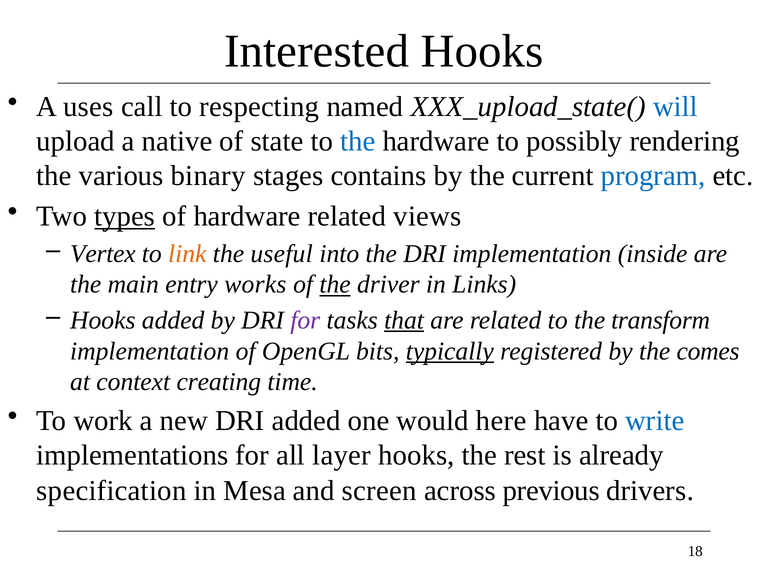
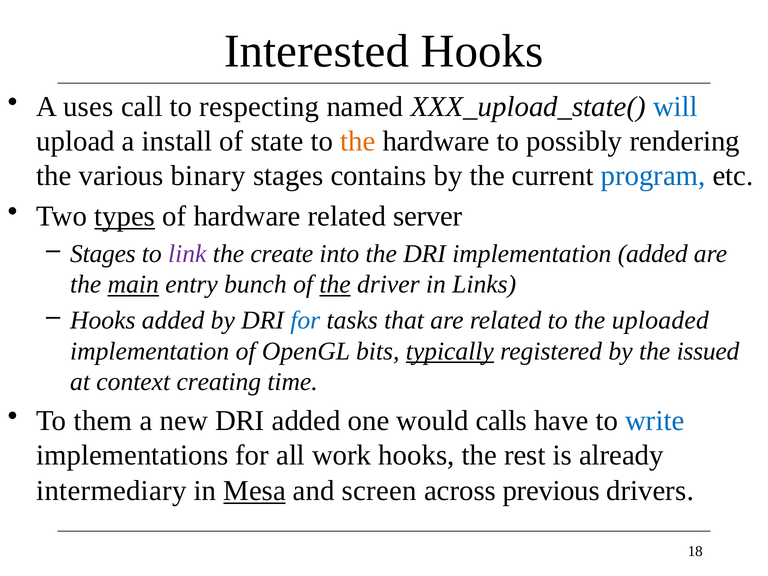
native: native -> install
the at (358, 141) colour: blue -> orange
views: views -> server
Vertex at (103, 254): Vertex -> Stages
link colour: orange -> purple
useful: useful -> create
implementation inside: inside -> added
main underline: none -> present
works: works -> bunch
for at (305, 320) colour: purple -> blue
that underline: present -> none
transform: transform -> uploaded
comes: comes -> issued
work: work -> them
here: here -> calls
layer: layer -> work
specification: specification -> intermediary
Mesa underline: none -> present
